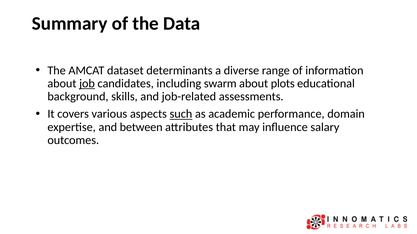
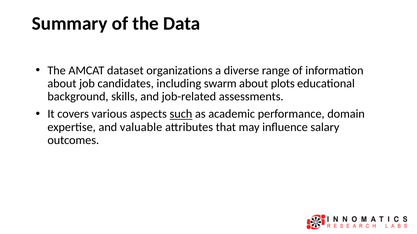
determinants: determinants -> organizations
job underline: present -> none
between: between -> valuable
